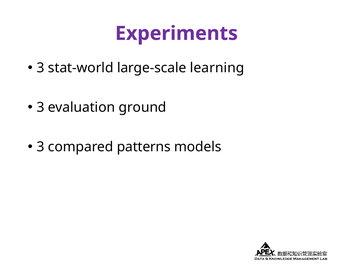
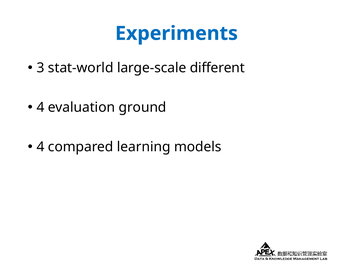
Experiments colour: purple -> blue
learning: learning -> different
3 at (41, 107): 3 -> 4
3 at (41, 147): 3 -> 4
patterns: patterns -> learning
